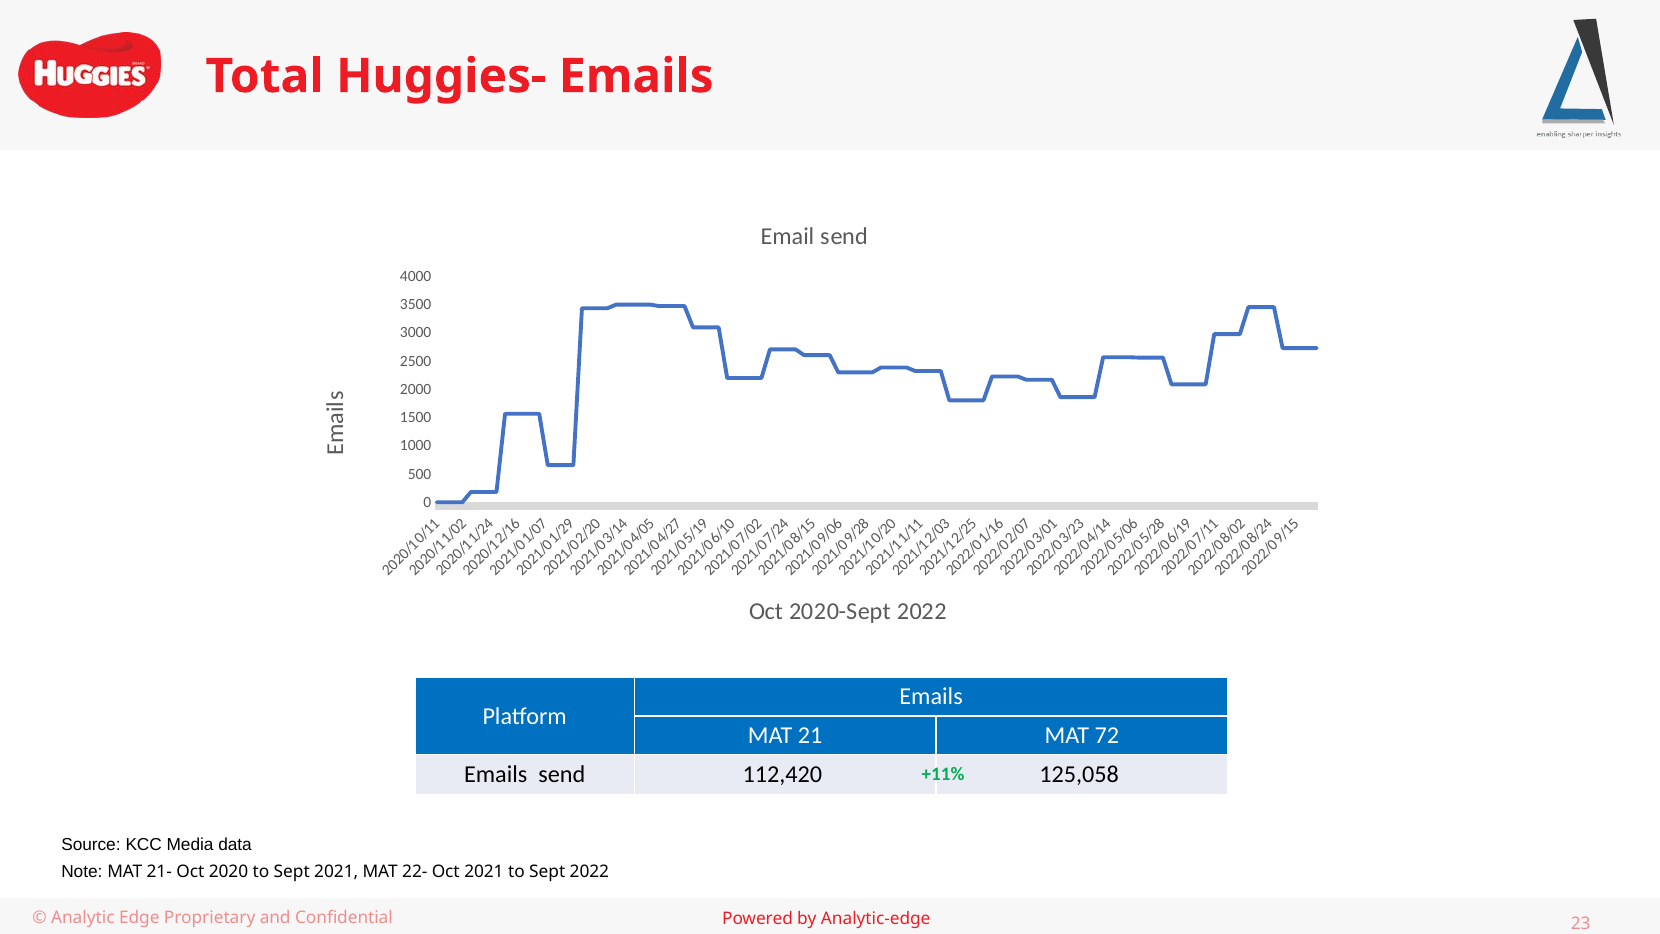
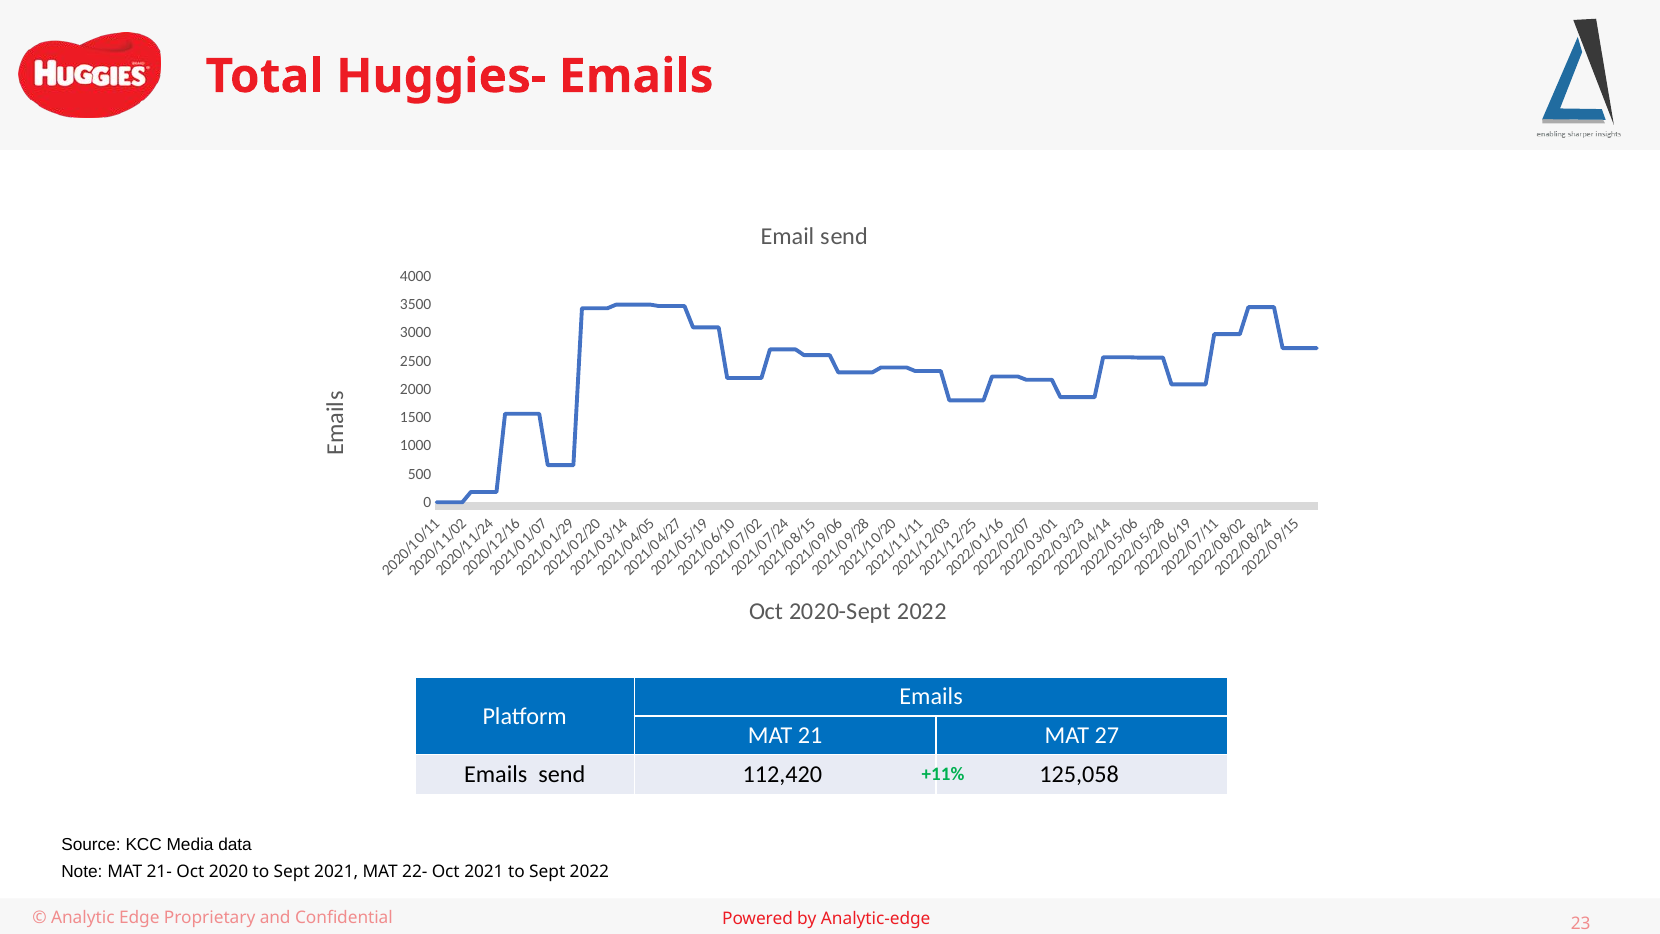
72: 72 -> 27
